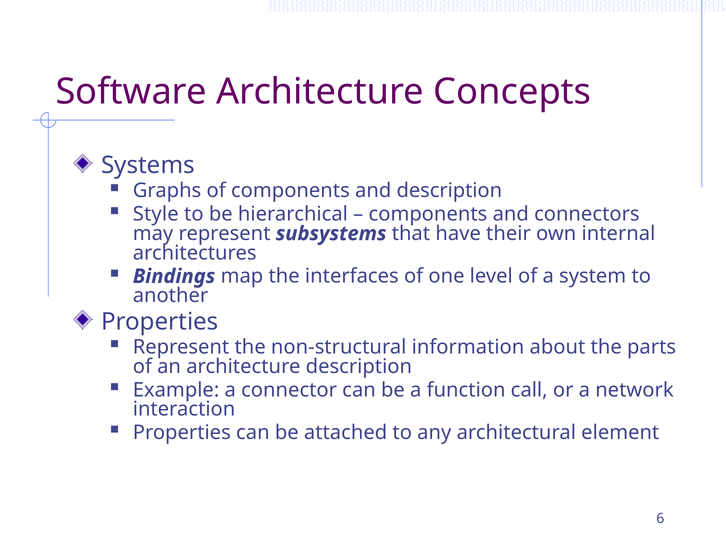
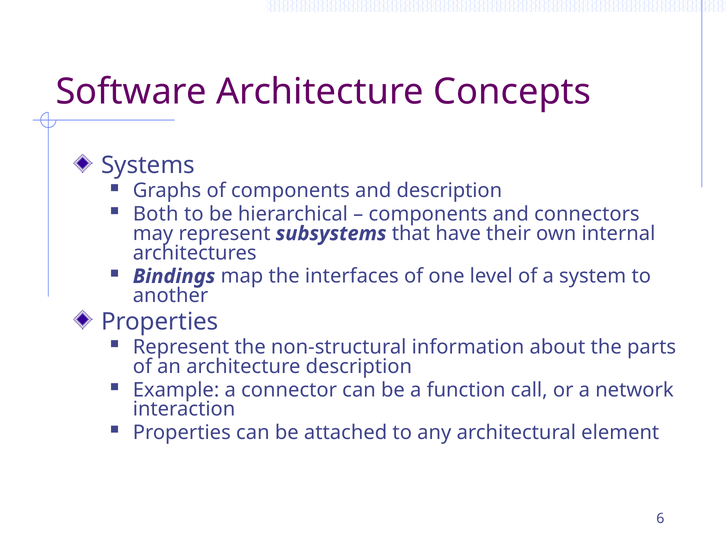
Style: Style -> Both
